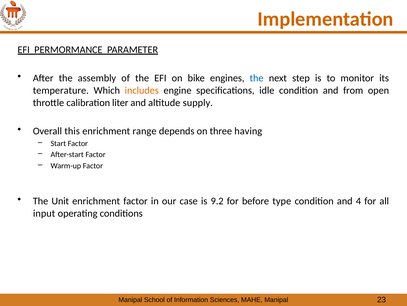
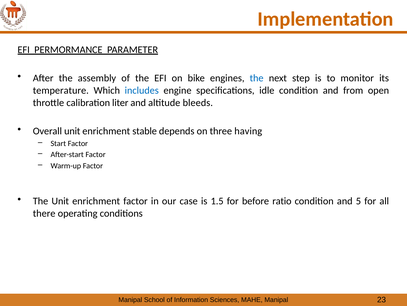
includes colour: orange -> blue
supply: supply -> bleeds
Overall this: this -> unit
range: range -> stable
9.2: 9.2 -> 1.5
type: type -> ratio
4: 4 -> 5
input: input -> there
